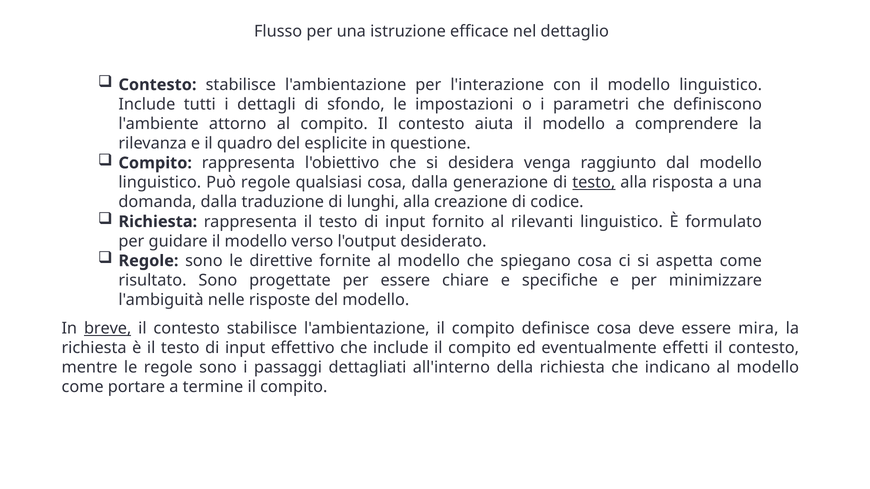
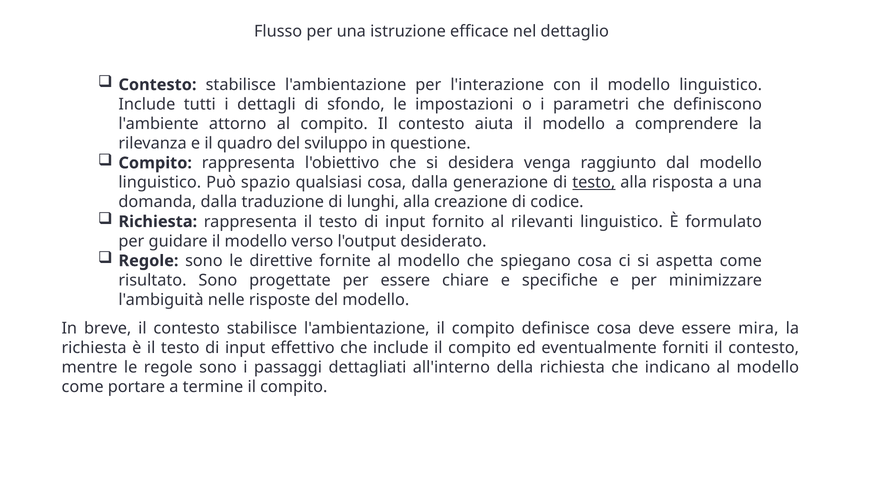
esplicite: esplicite -> sviluppo
Può regole: regole -> spazio
breve underline: present -> none
effetti: effetti -> forniti
